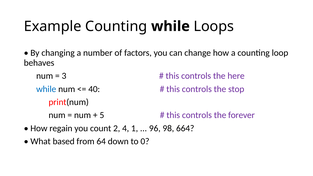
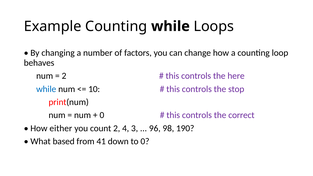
3 at (64, 76): 3 -> 2
40: 40 -> 10
5 at (102, 115): 5 -> 0
forever: forever -> correct
regain: regain -> either
1: 1 -> 3
664: 664 -> 190
64: 64 -> 41
